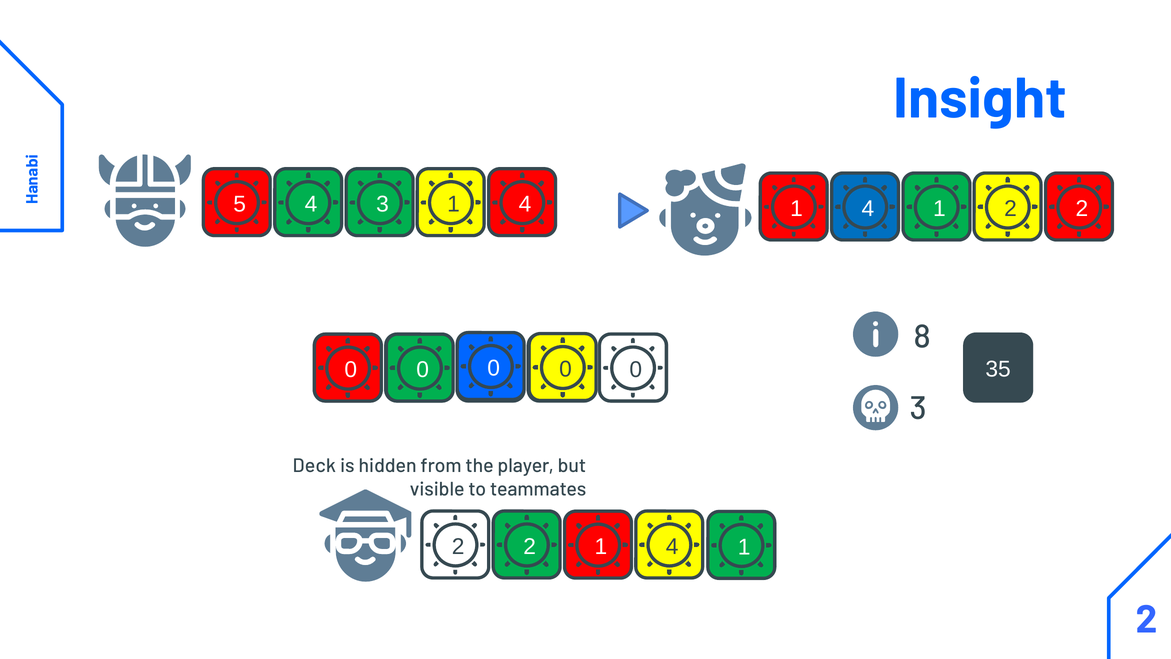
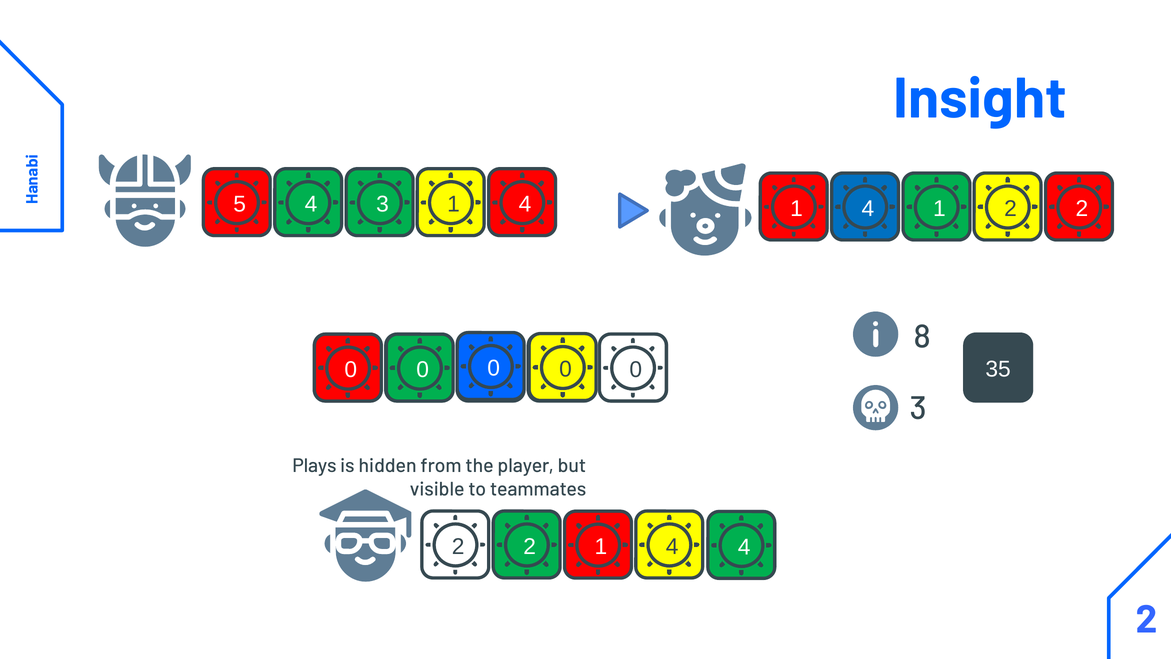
Deck: Deck -> Plays
2 1: 1 -> 4
